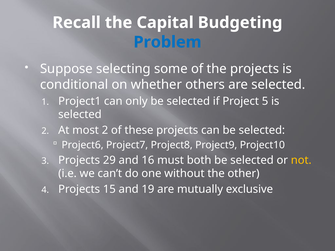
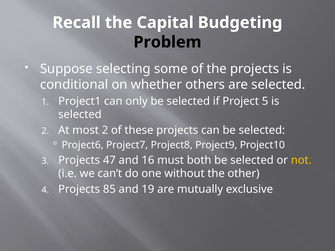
Problem colour: blue -> black
29: 29 -> 47
15: 15 -> 85
